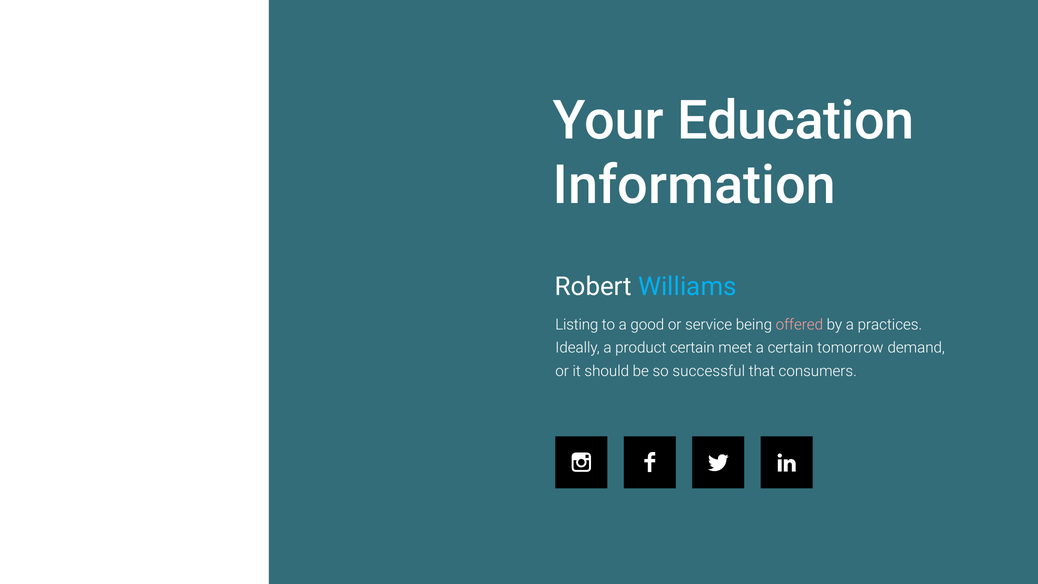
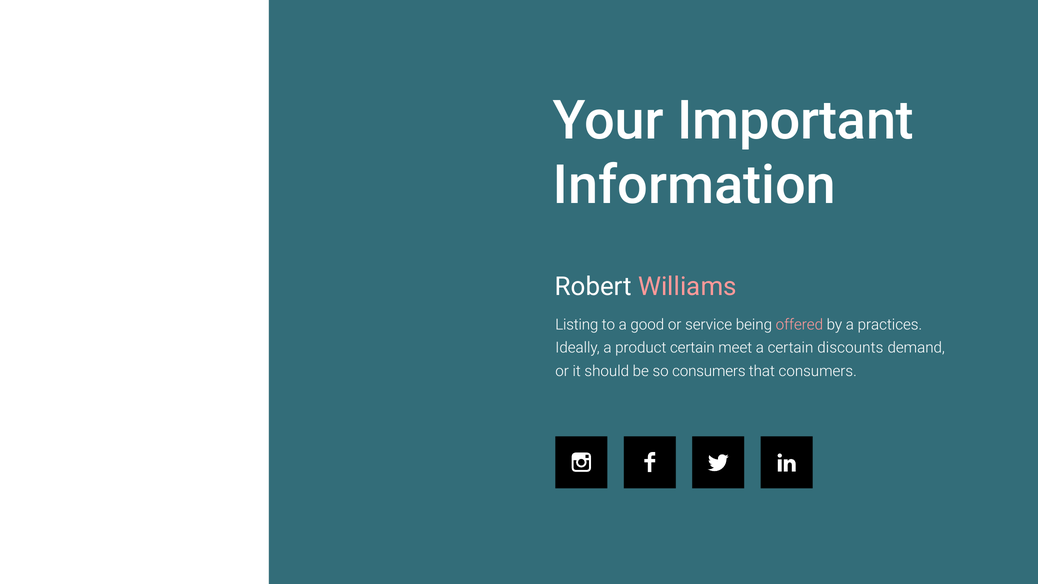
Education: Education -> Important
Williams colour: light blue -> pink
tomorrow: tomorrow -> discounts
so successful: successful -> consumers
